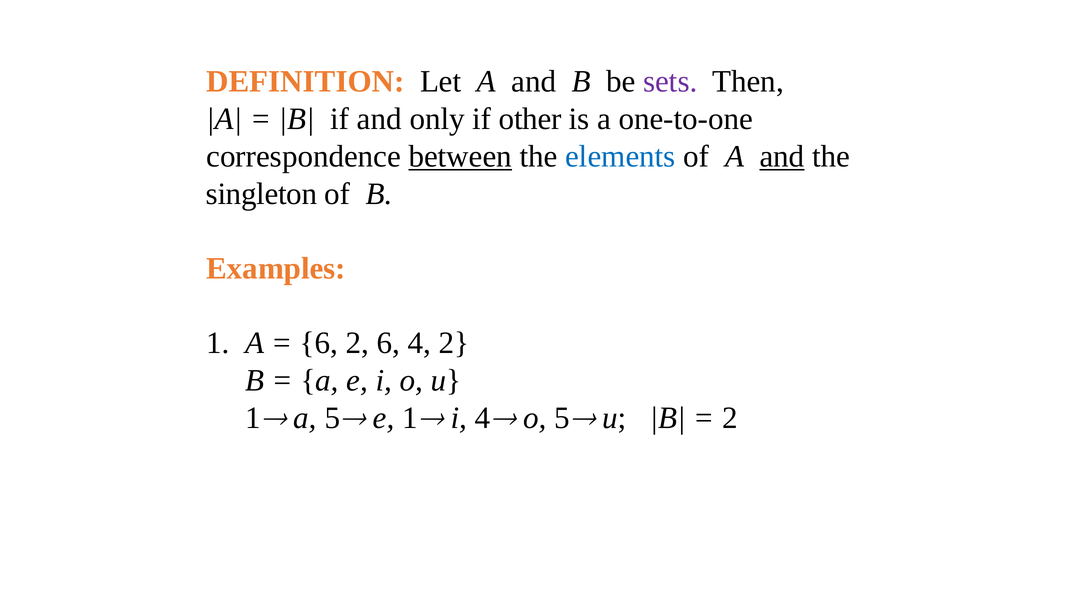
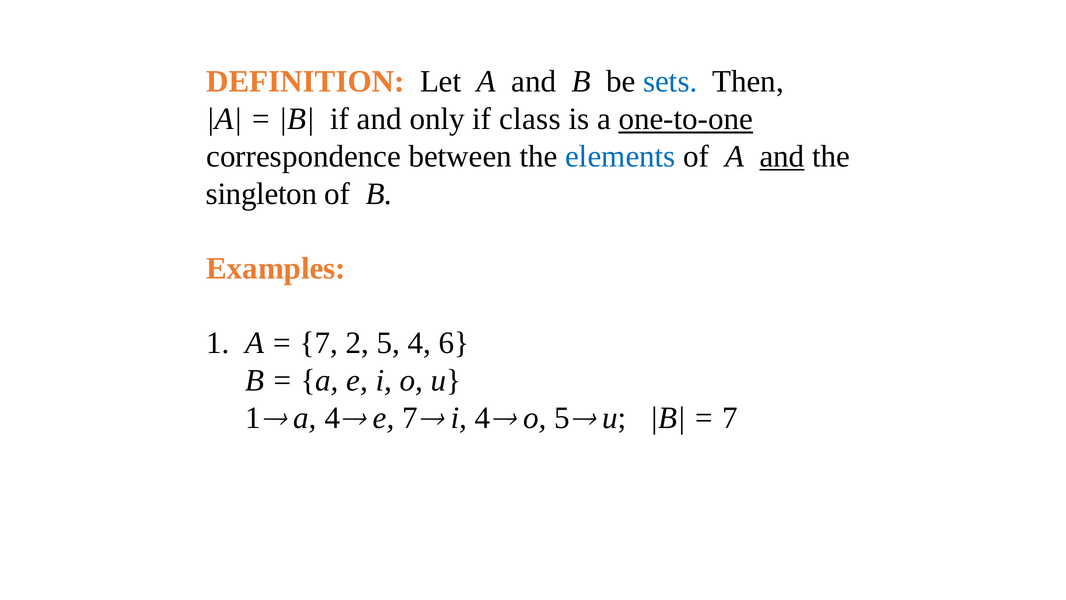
sets colour: purple -> blue
other: other -> class
one-to-one underline: none -> present
between underline: present -> none
6 at (319, 343): 6 -> 7
2 6: 6 -> 5
4 2: 2 -> 6
a 5: 5 -> 4
e 1: 1 -> 7
2 at (730, 418): 2 -> 7
